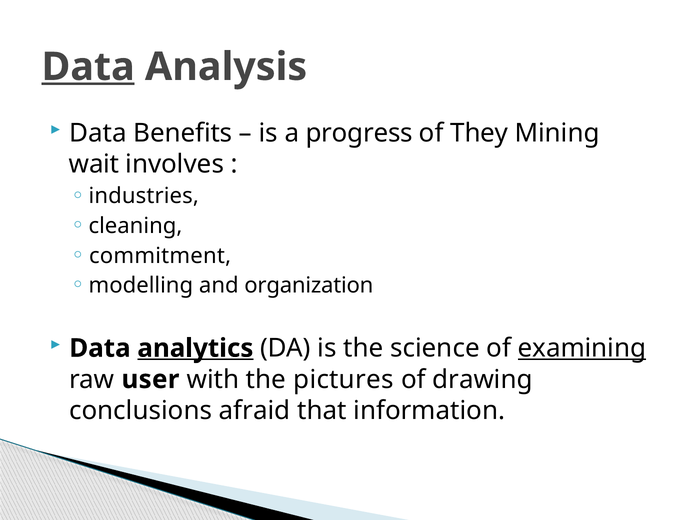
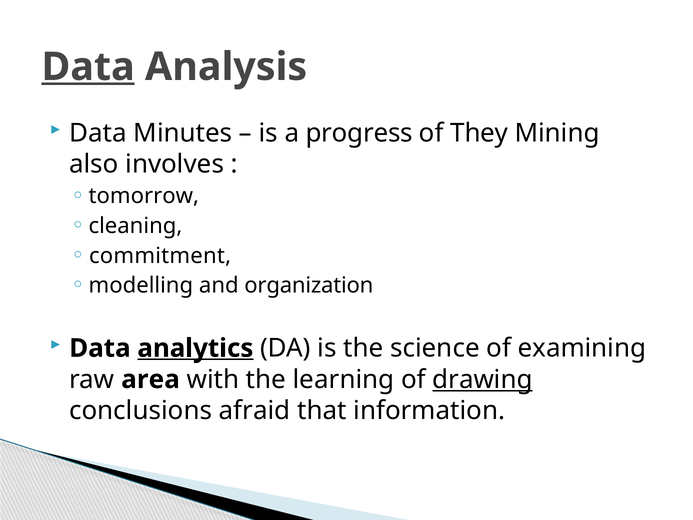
Benefits: Benefits -> Minutes
wait: wait -> also
industries: industries -> tomorrow
examining underline: present -> none
user: user -> area
pictures: pictures -> learning
drawing underline: none -> present
